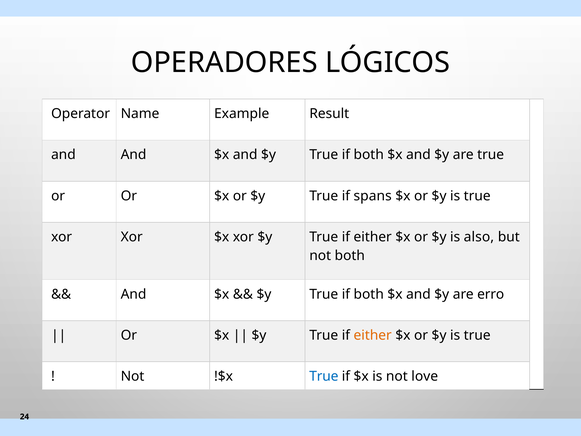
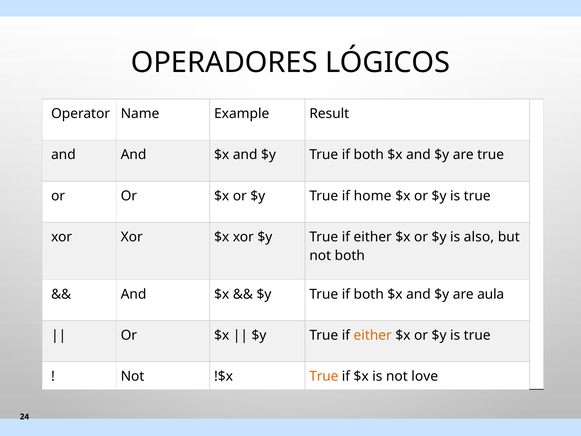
spans: spans -> home
erro: erro -> aula
True at (324, 376) colour: blue -> orange
